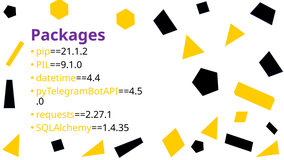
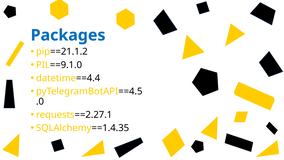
Packages colour: purple -> blue
